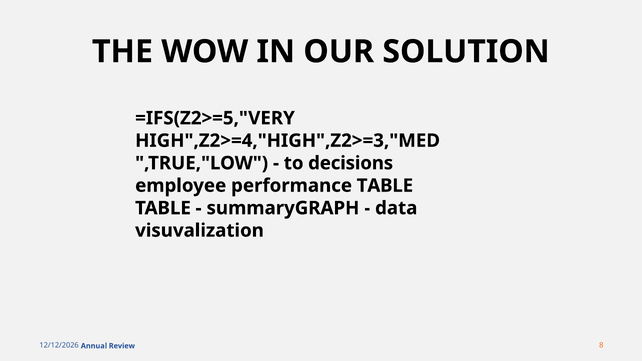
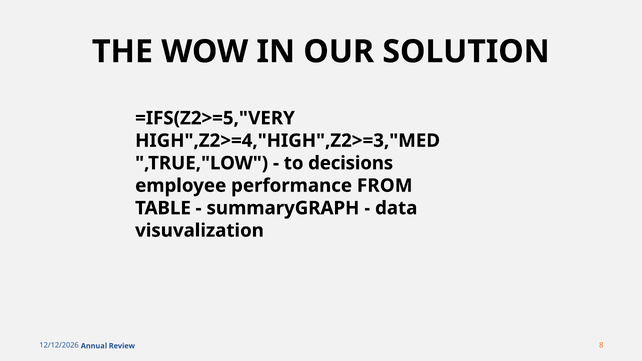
performance TABLE: TABLE -> FROM
